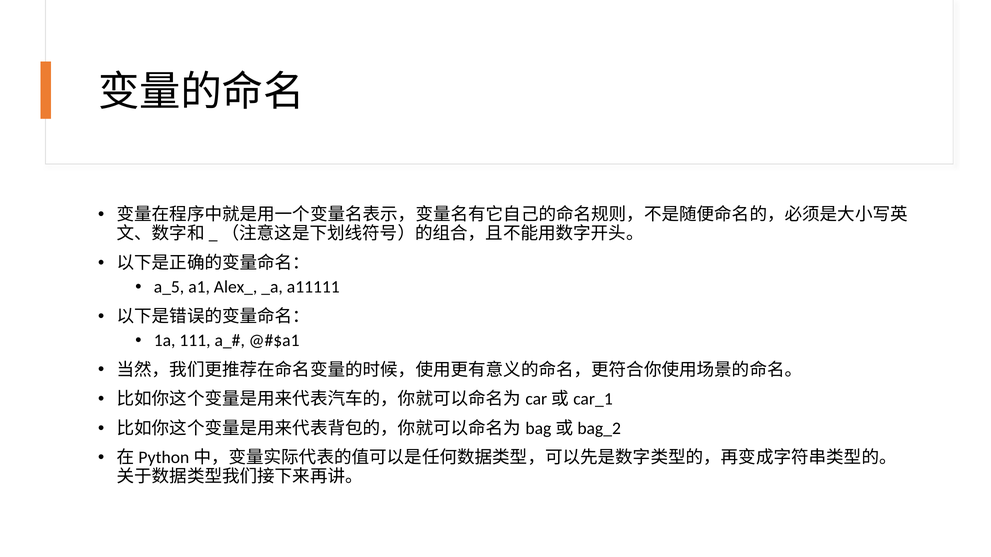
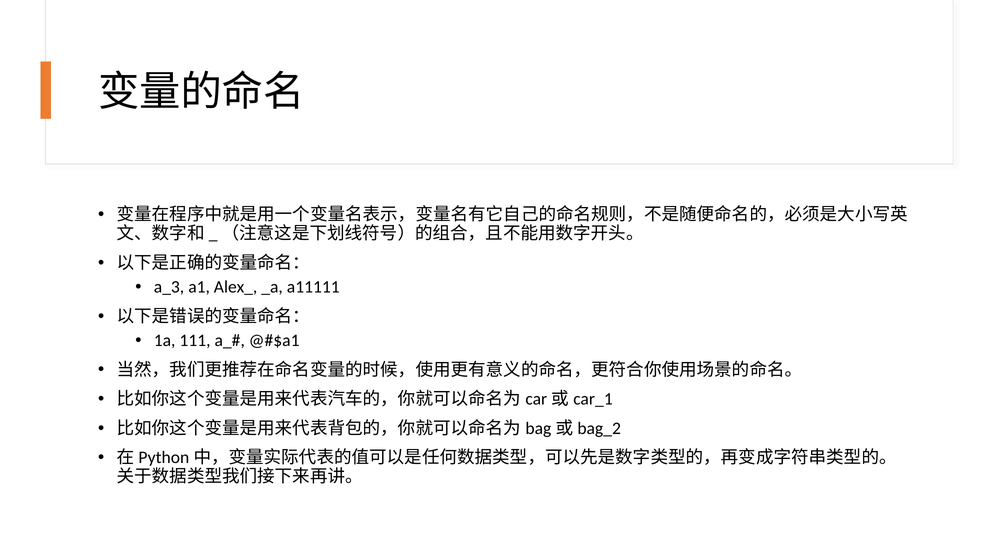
a_5: a_5 -> a_3
